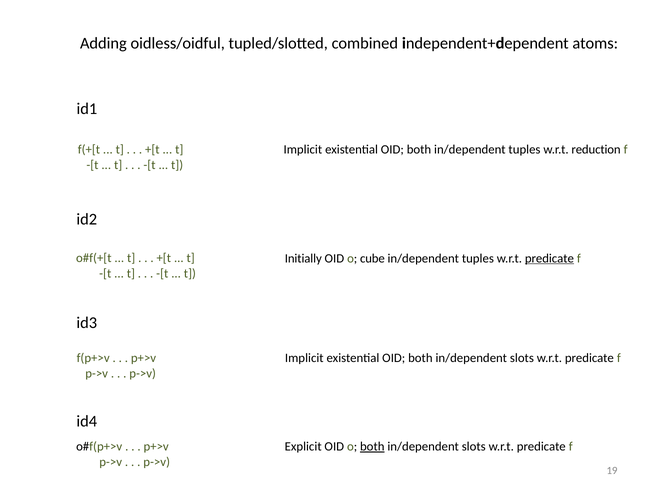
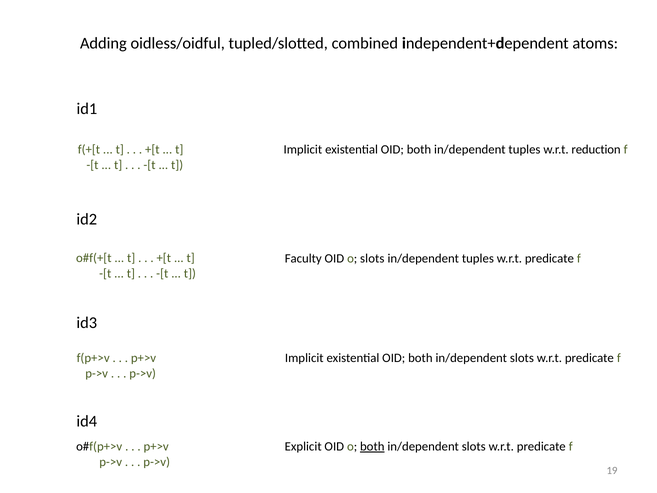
Initially: Initially -> Faculty
o cube: cube -> slots
predicate at (549, 258) underline: present -> none
